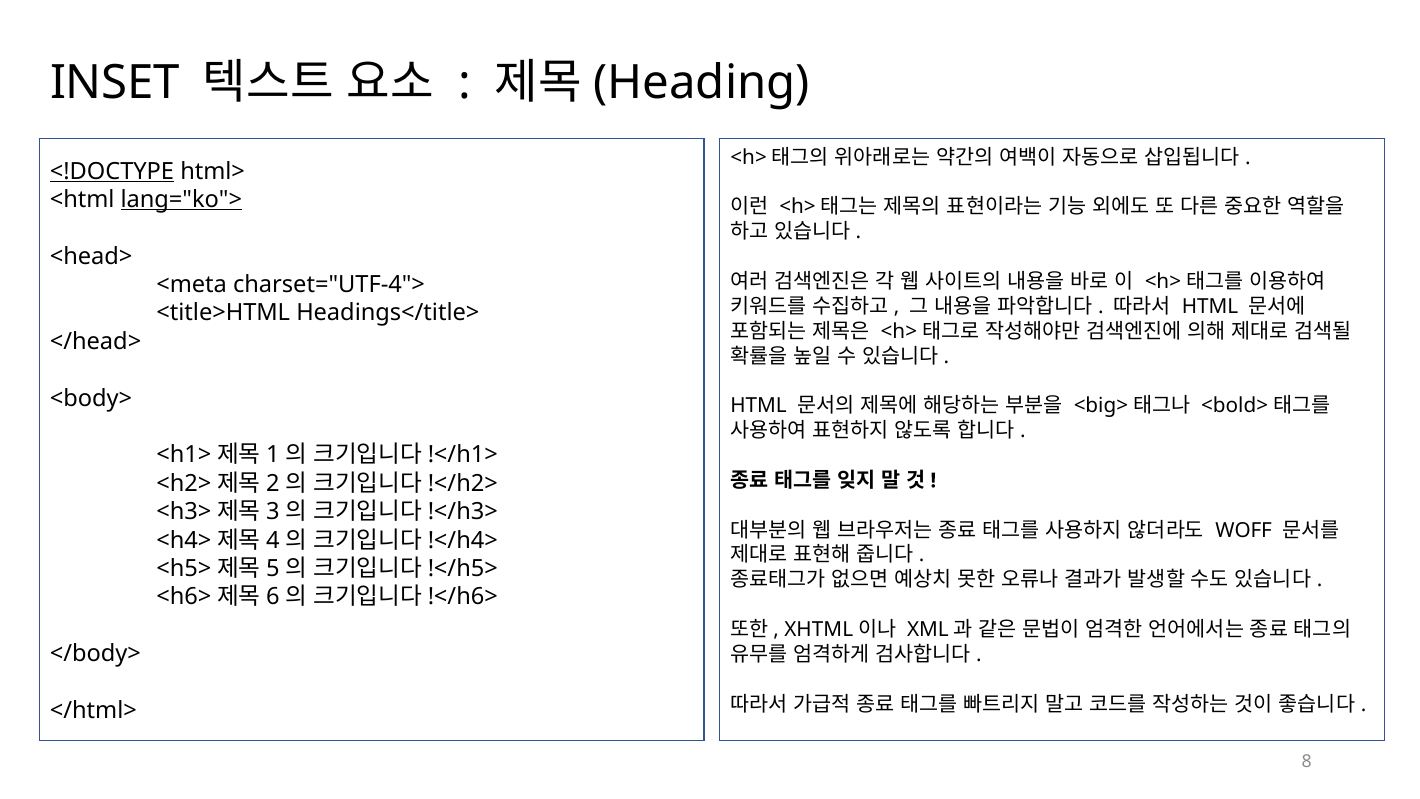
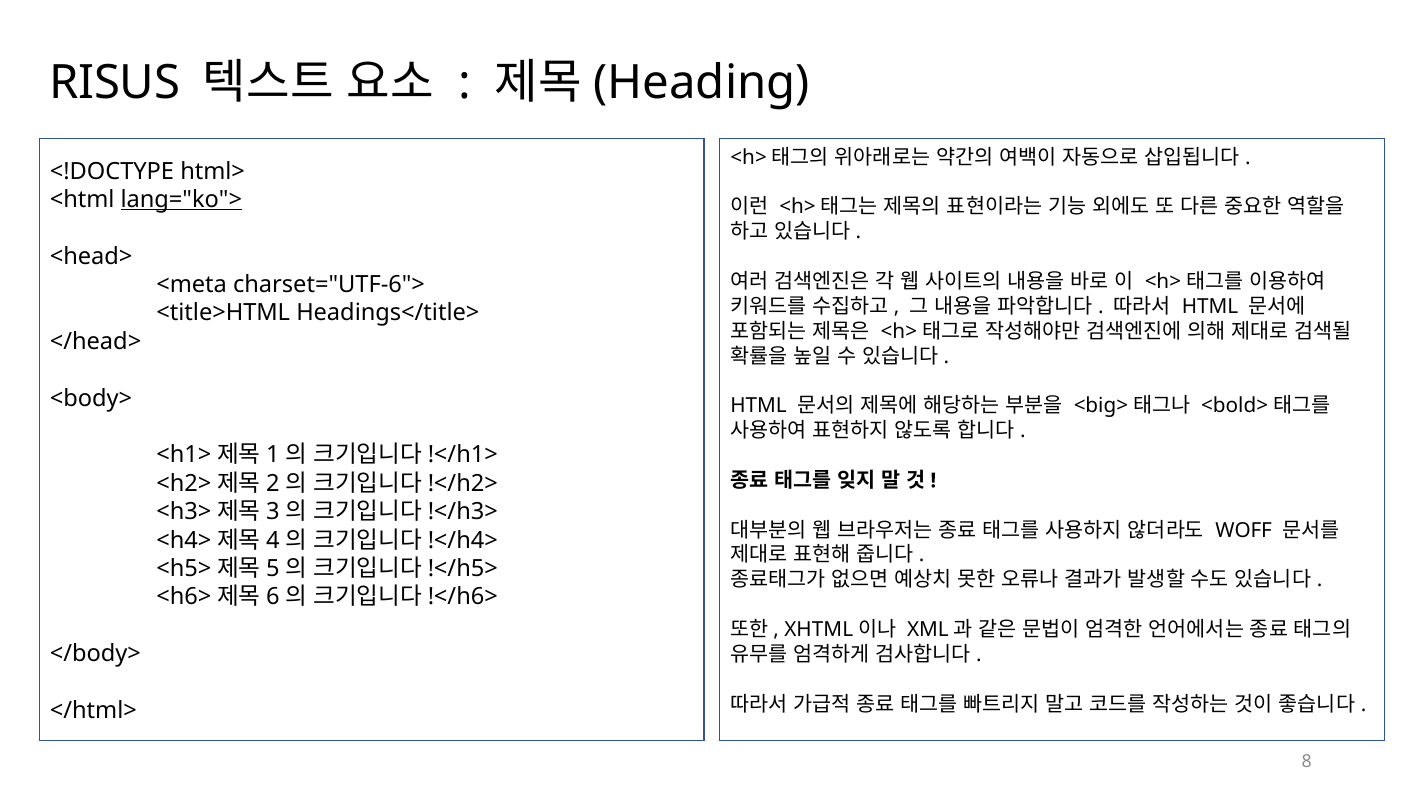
INSET: INSET -> RISUS
<!DOCTYPE underline: present -> none
charset="UTF-4">: charset="UTF-4"> -> charset="UTF-6">
